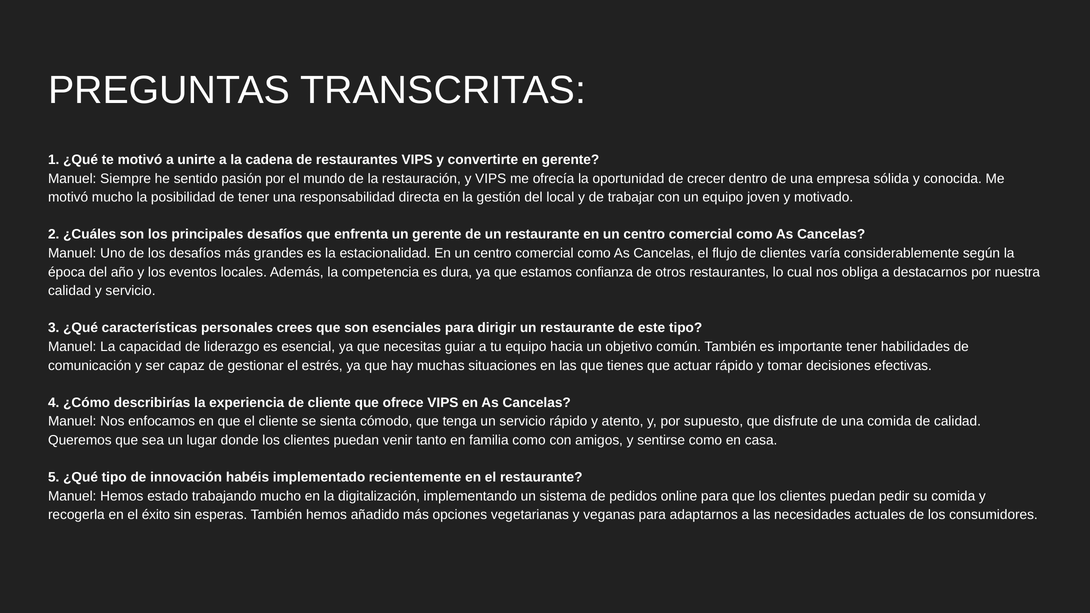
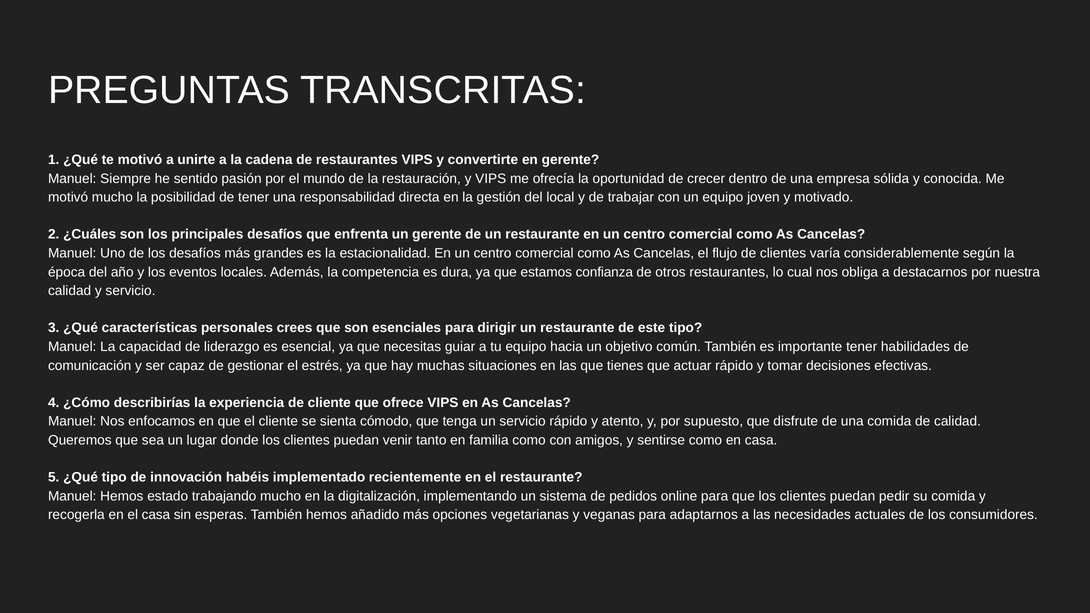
el éxito: éxito -> casa
